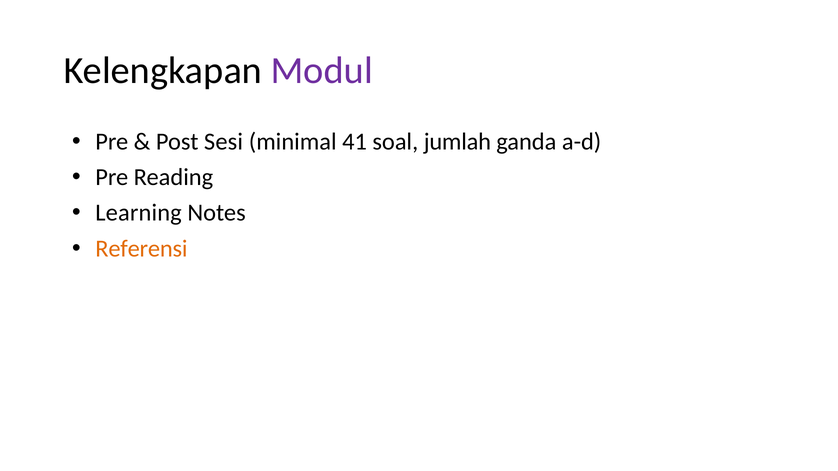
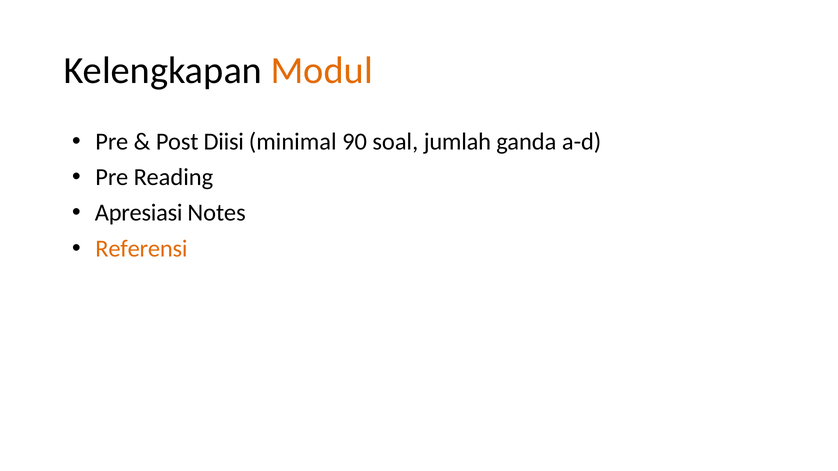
Modul colour: purple -> orange
Sesi: Sesi -> Diisi
41: 41 -> 90
Learning: Learning -> Apresiasi
